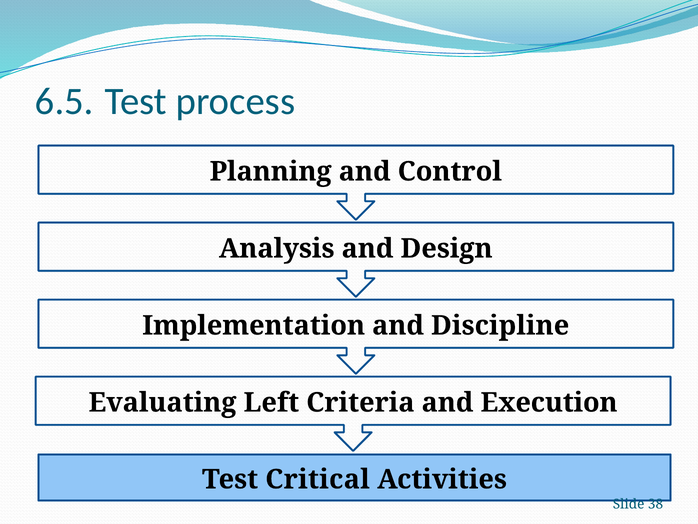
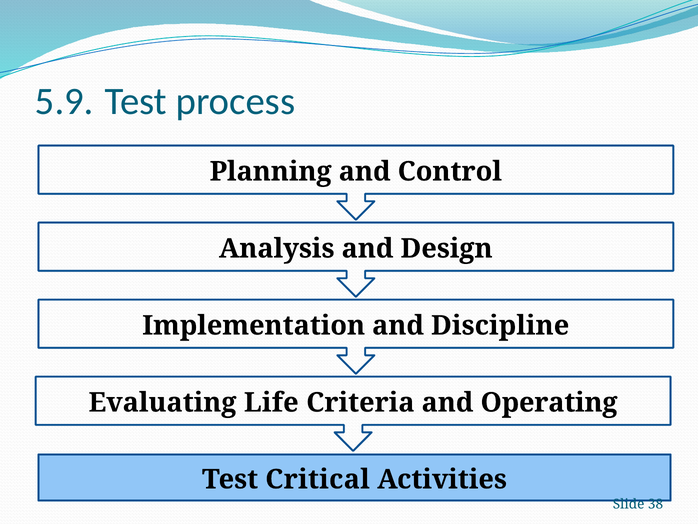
6.5: 6.5 -> 5.9
Left: Left -> Life
Execution: Execution -> Operating
